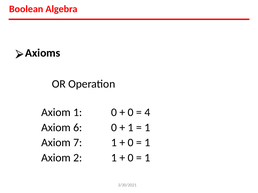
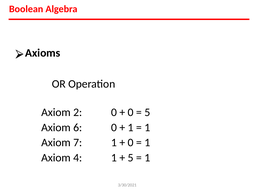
Axiom 1: 1 -> 2
4 at (147, 113): 4 -> 5
2: 2 -> 4
0 at (131, 158): 0 -> 5
